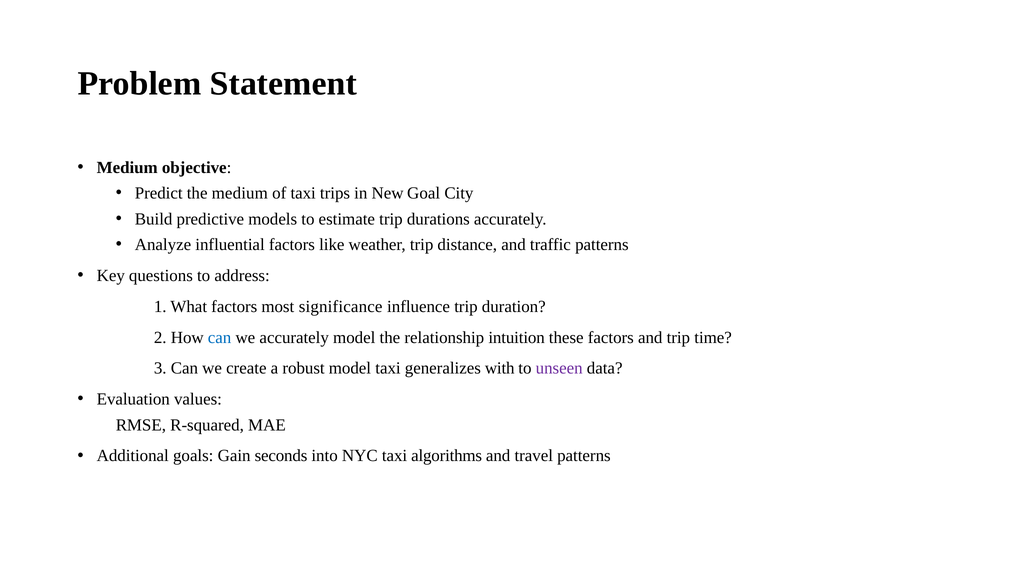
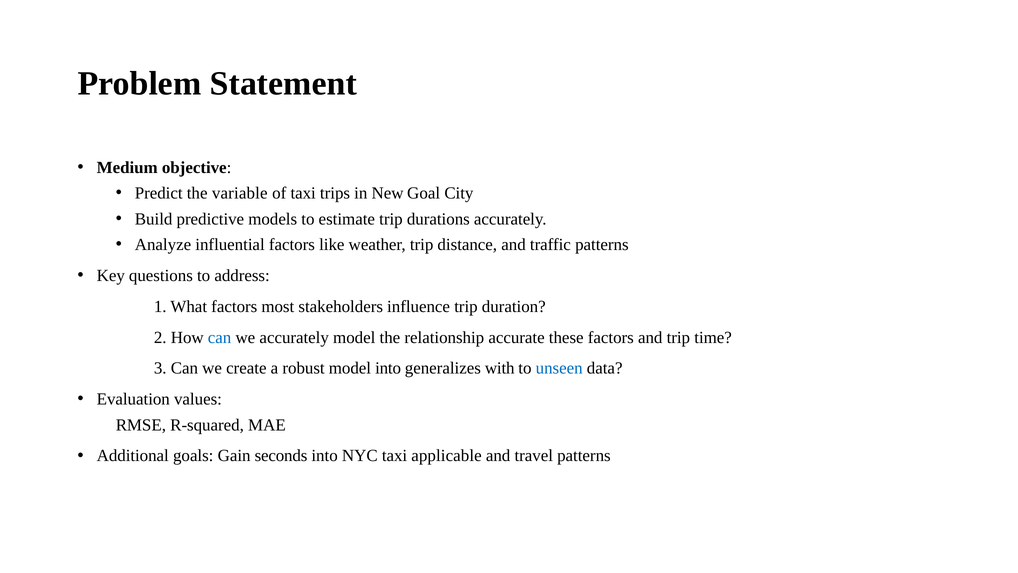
the medium: medium -> variable
significance: significance -> stakeholders
intuition: intuition -> accurate
model taxi: taxi -> into
unseen colour: purple -> blue
algorithms: algorithms -> applicable
